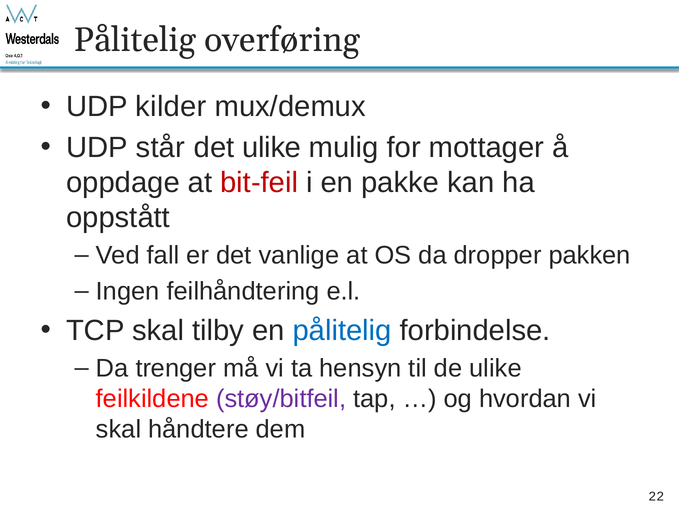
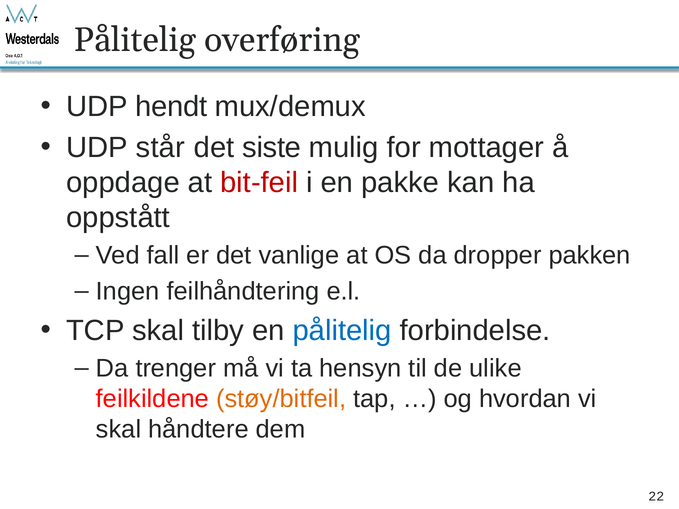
kilder: kilder -> hendt
det ulike: ulike -> siste
støy/bitfeil colour: purple -> orange
